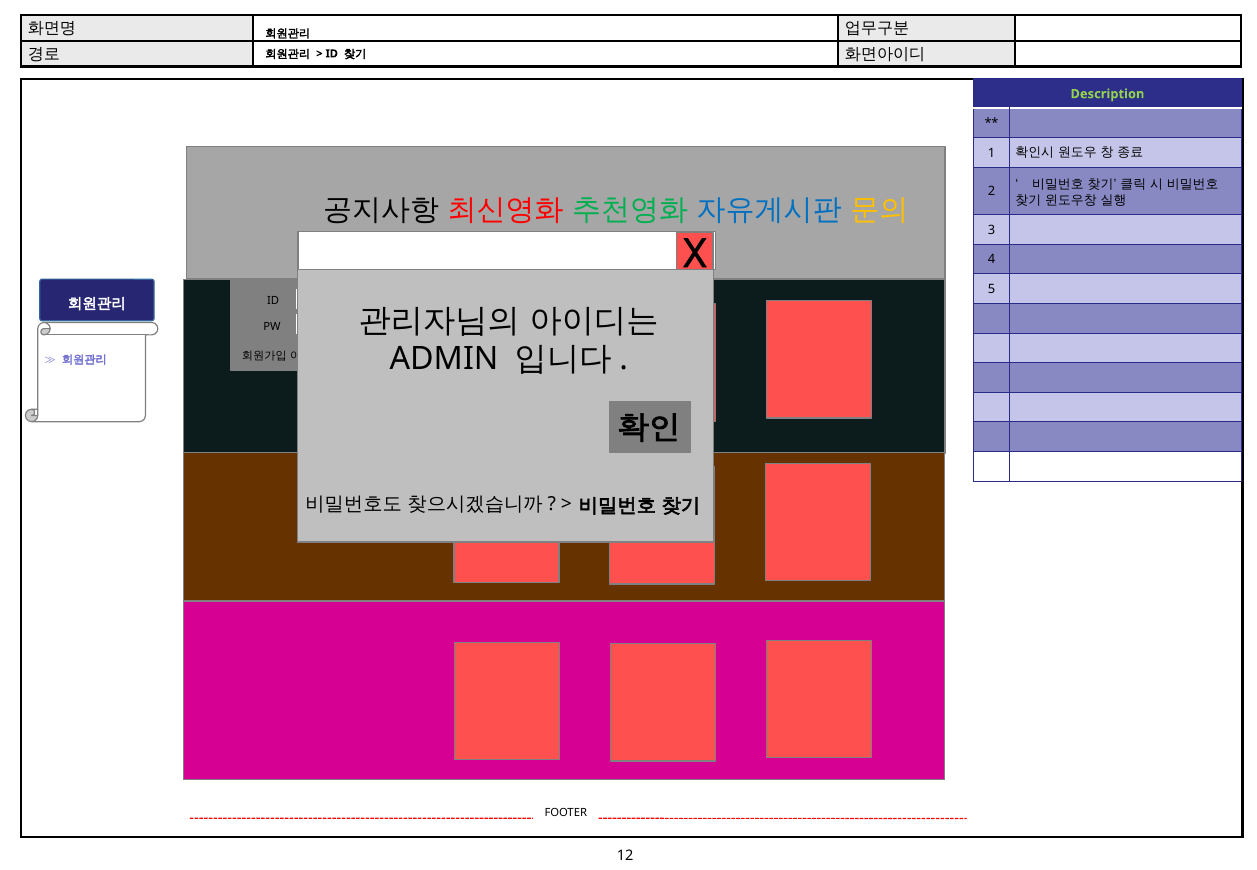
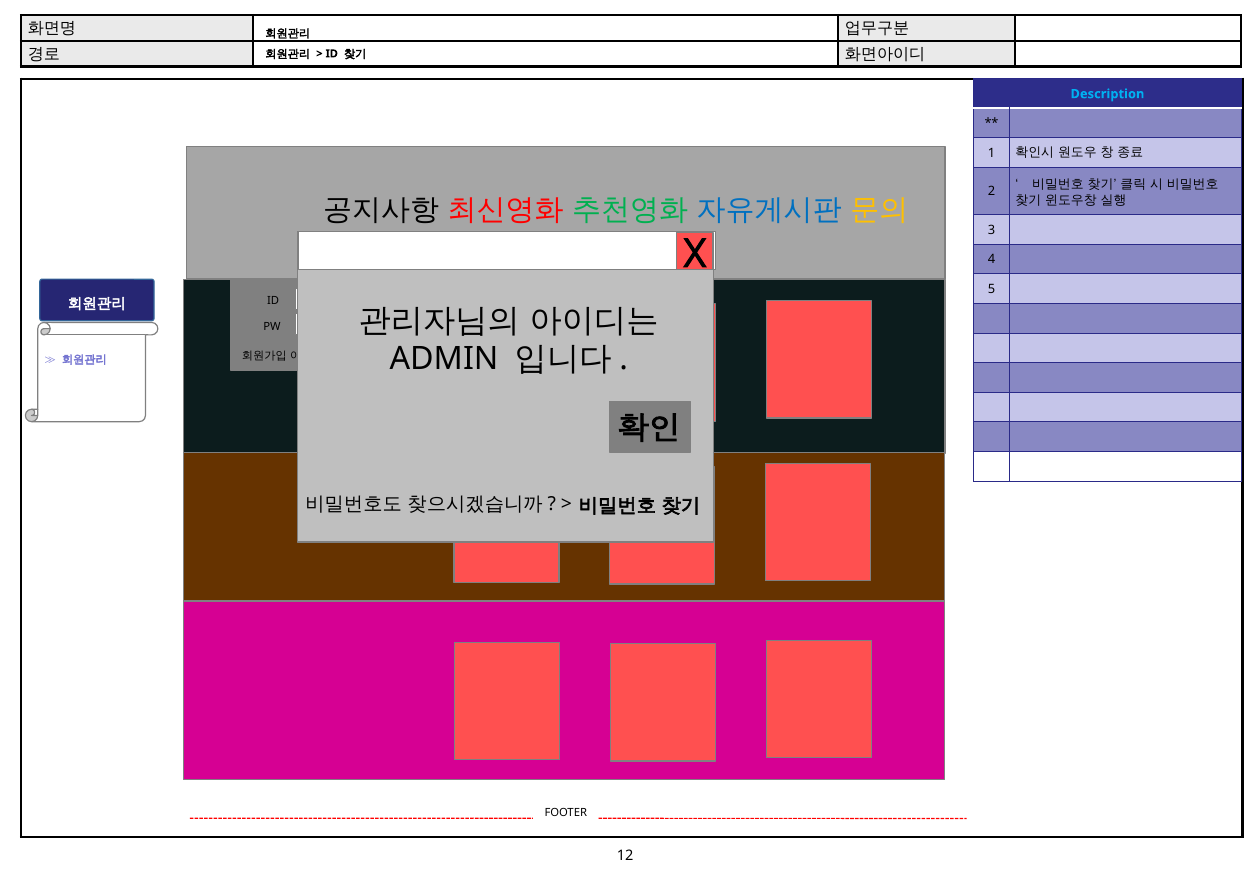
Description colour: light green -> light blue
